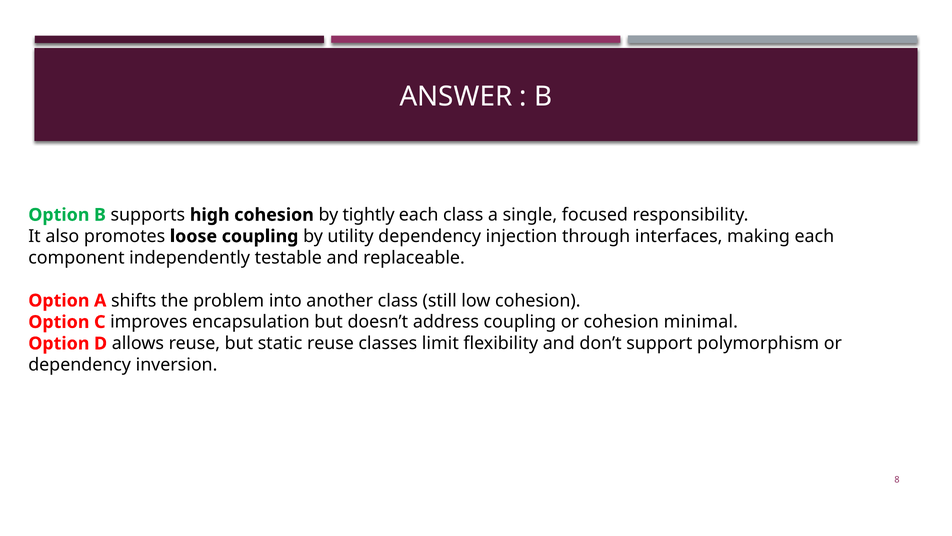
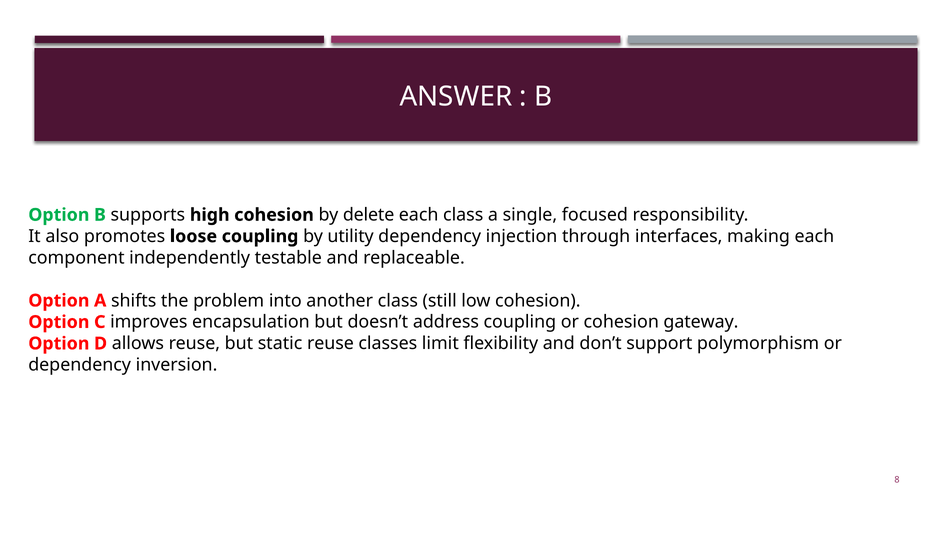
tightly: tightly -> delete
minimal: minimal -> gateway
